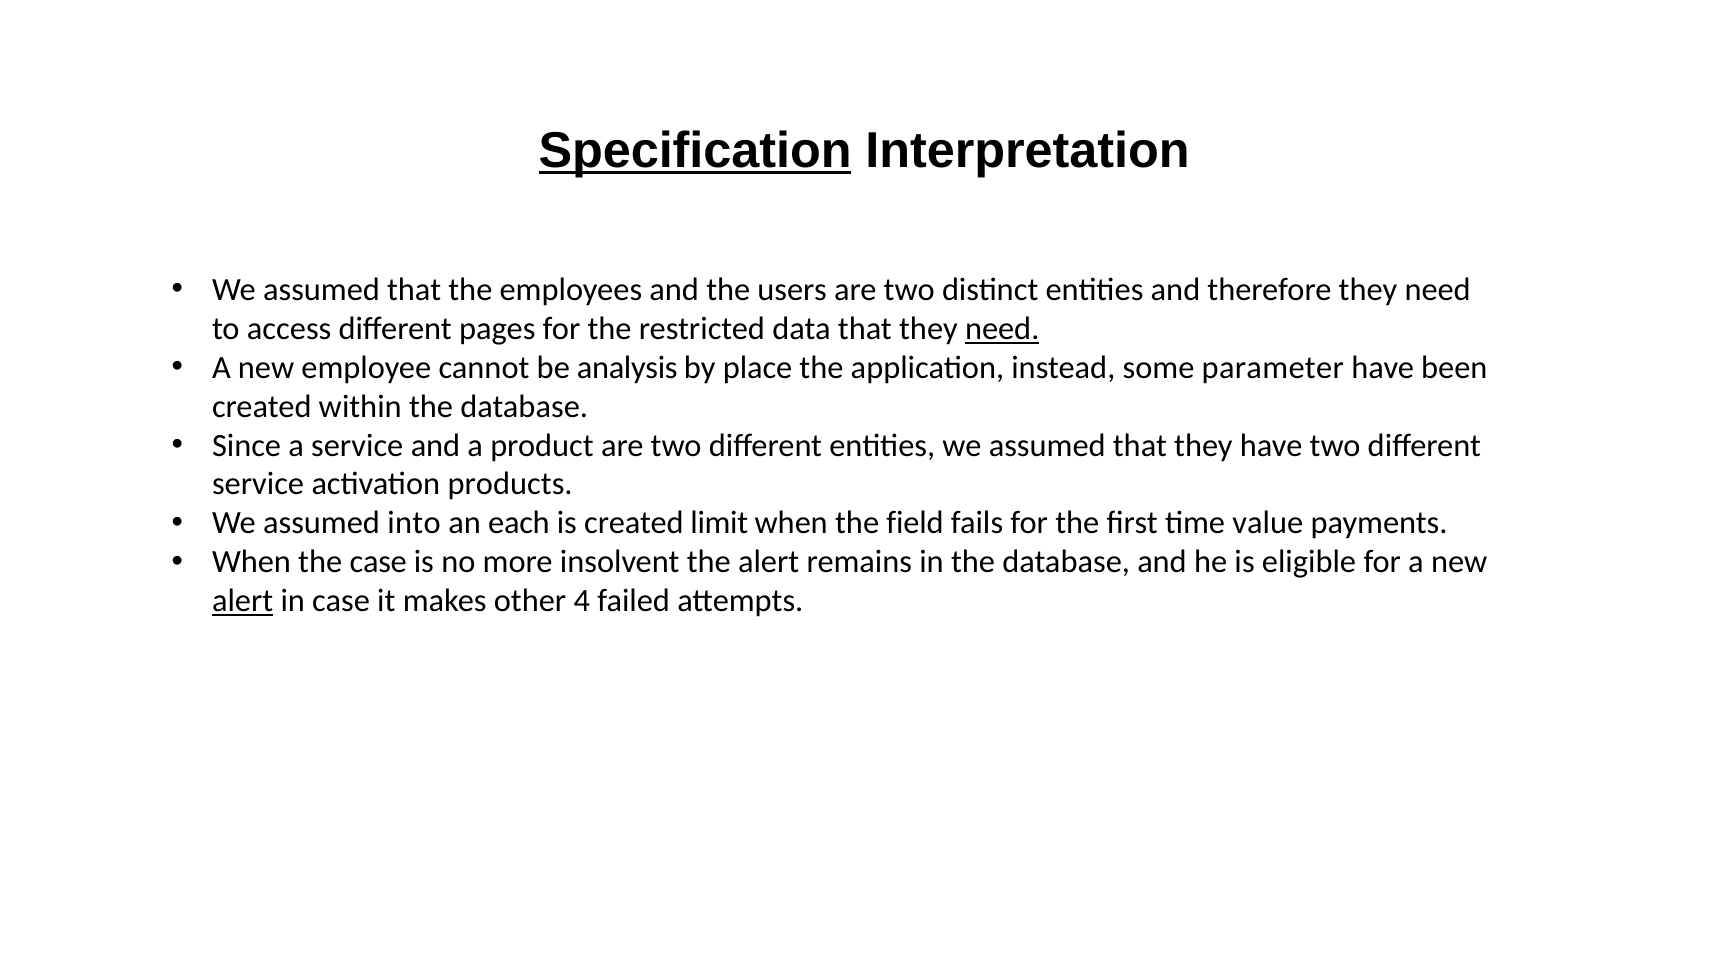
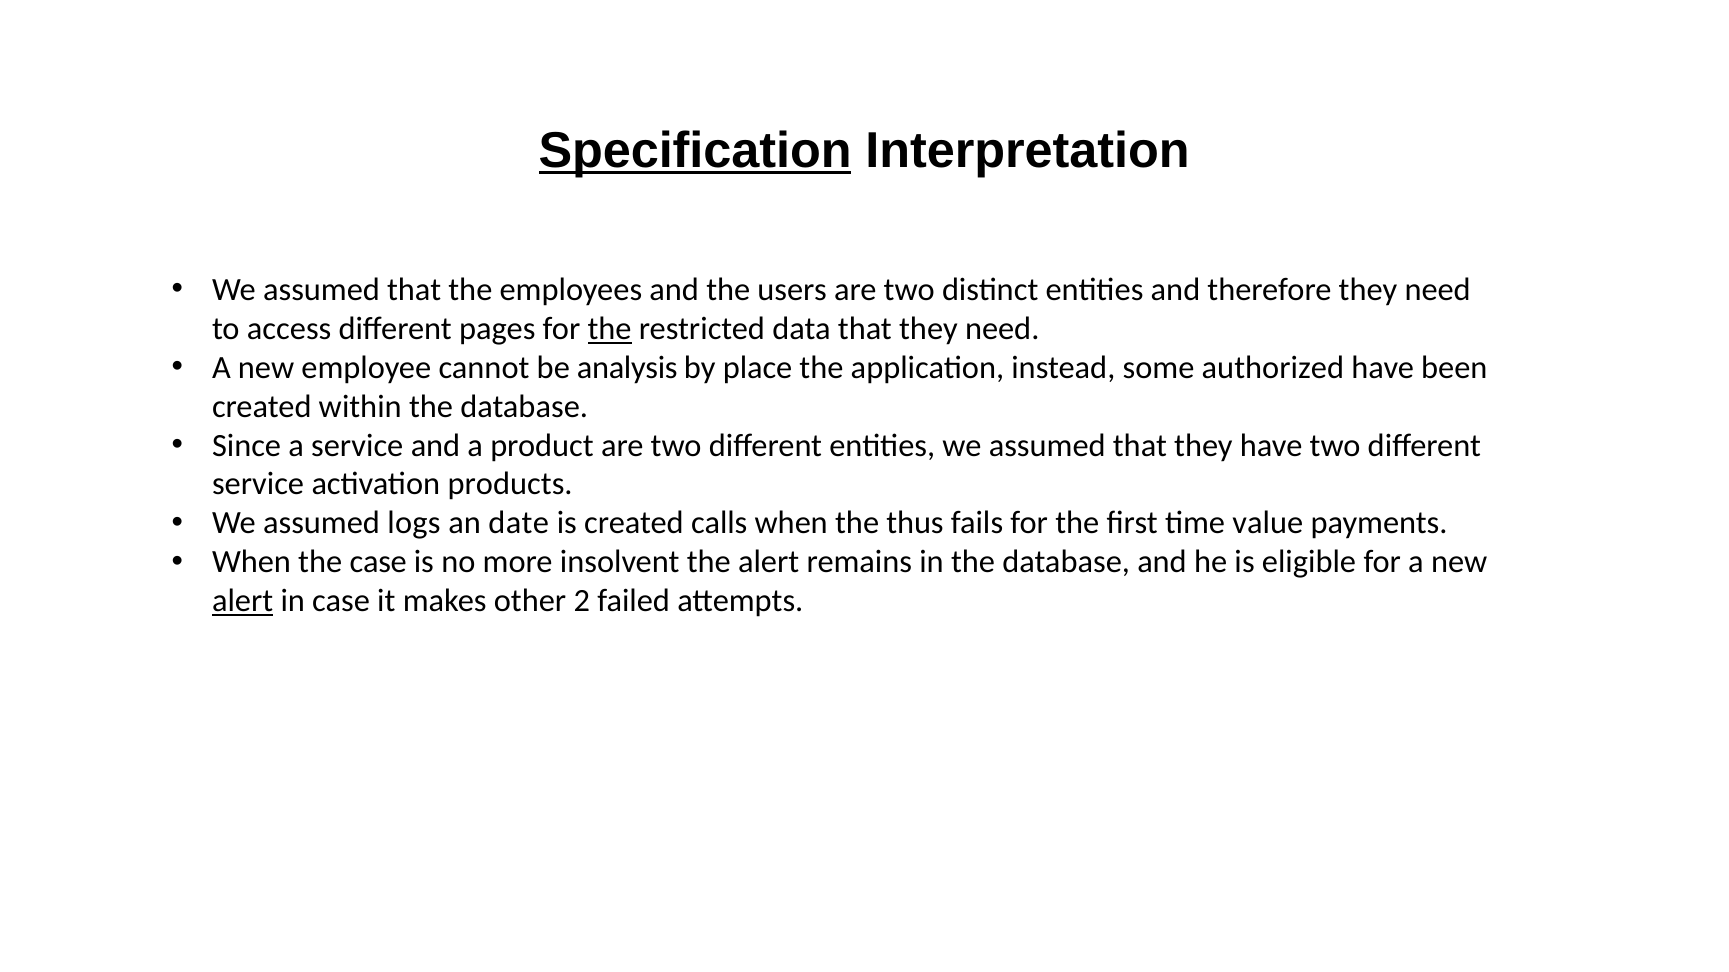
the at (610, 329) underline: none -> present
need at (1002, 329) underline: present -> none
parameter: parameter -> authorized
into: into -> logs
each: each -> date
limit: limit -> calls
field: field -> thus
4: 4 -> 2
